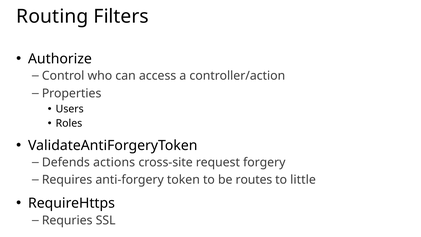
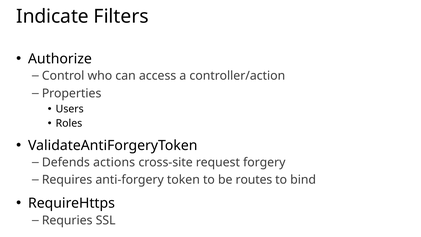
Routing: Routing -> Indicate
little: little -> bind
